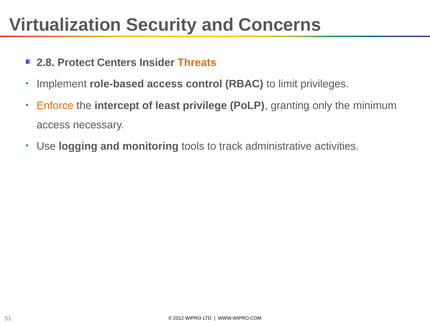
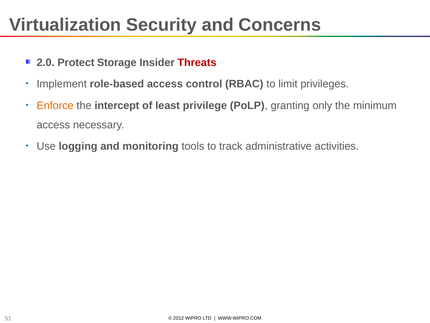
2.8: 2.8 -> 2.0
Centers: Centers -> Storage
Threats colour: orange -> red
